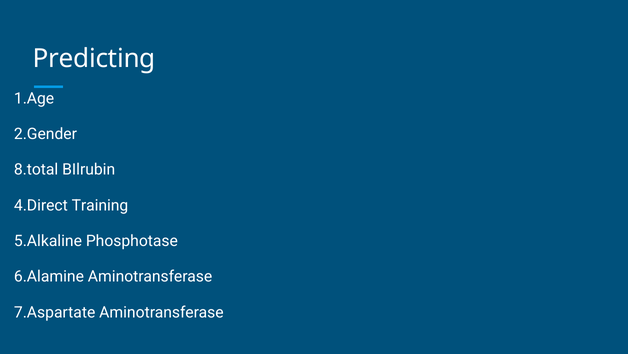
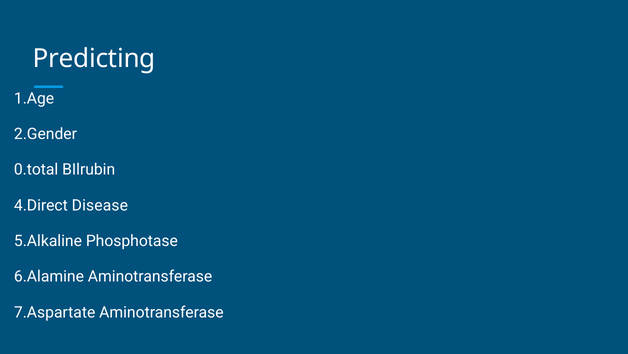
8.total: 8.total -> 0.total
Training: Training -> Disease
